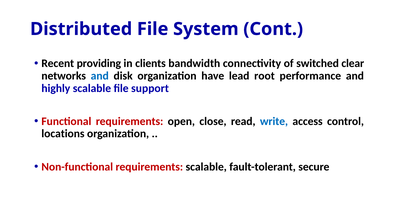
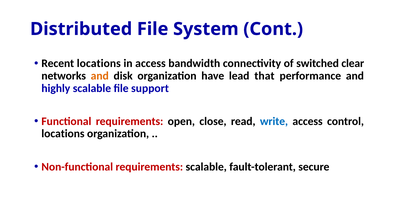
Recent providing: providing -> locations
in clients: clients -> access
and at (100, 76) colour: blue -> orange
root: root -> that
